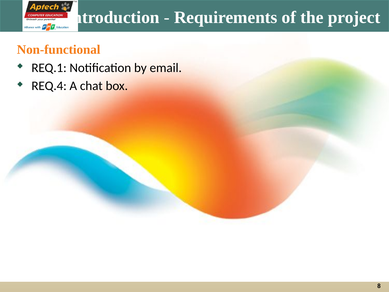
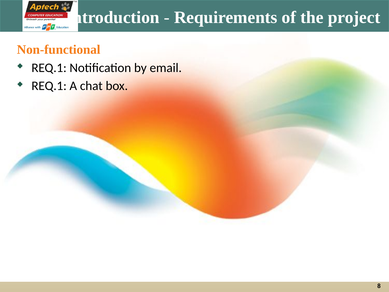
REQ.4 at (49, 86): REQ.4 -> REQ.1
